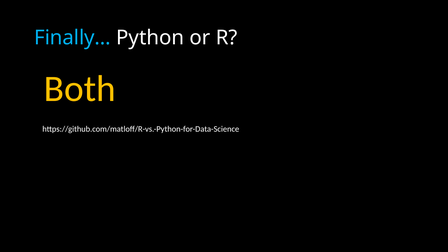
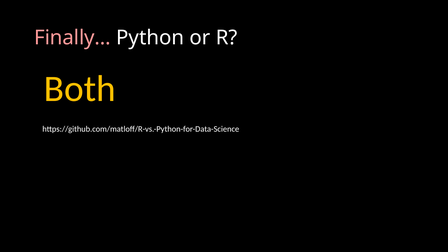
Finally… colour: light blue -> pink
